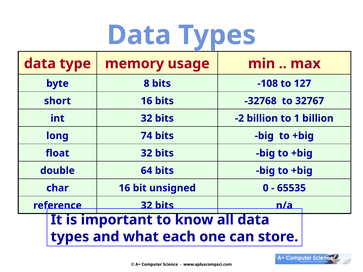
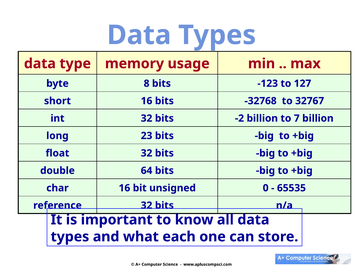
-108: -108 -> -123
1: 1 -> 7
74: 74 -> 23
